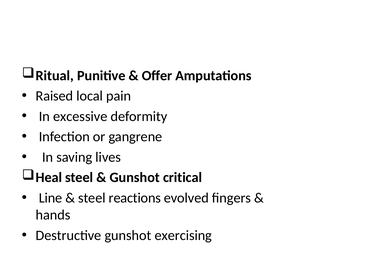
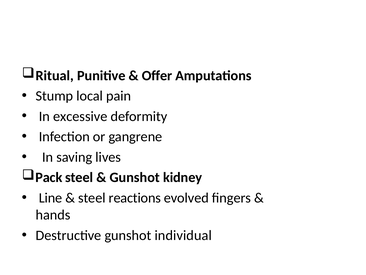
Raised: Raised -> Stump
Heal: Heal -> Pack
critical: critical -> kidney
exercising: exercising -> individual
